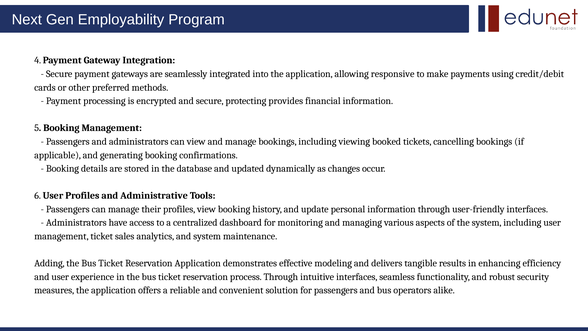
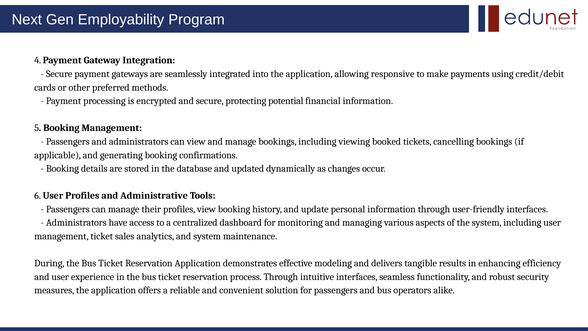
provides: provides -> potential
Adding: Adding -> During
